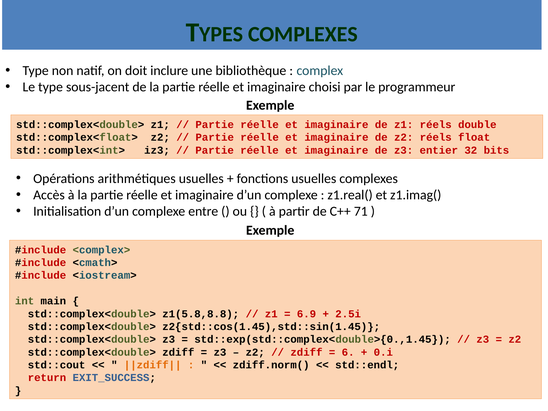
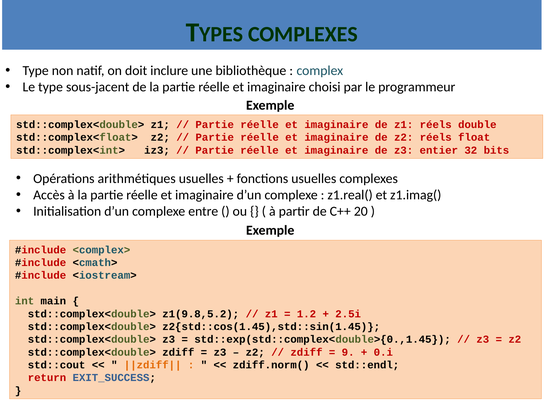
71: 71 -> 20
z1(5.8,8.8: z1(5.8,8.8 -> z1(9.8,5.2
6.9: 6.9 -> 1.2
6: 6 -> 9
